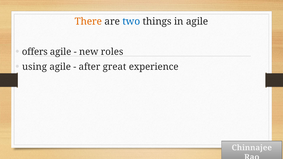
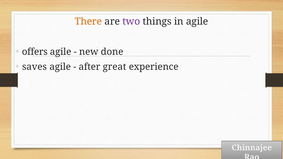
two colour: blue -> purple
roles: roles -> done
using: using -> saves
